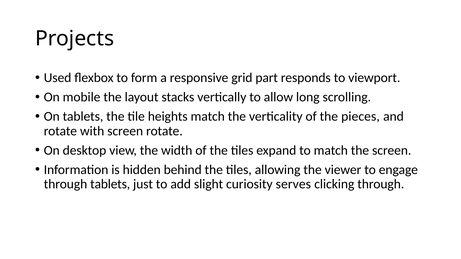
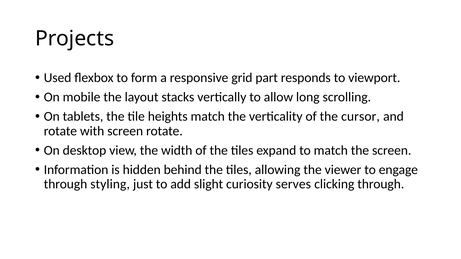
pieces: pieces -> cursor
through tablets: tablets -> styling
